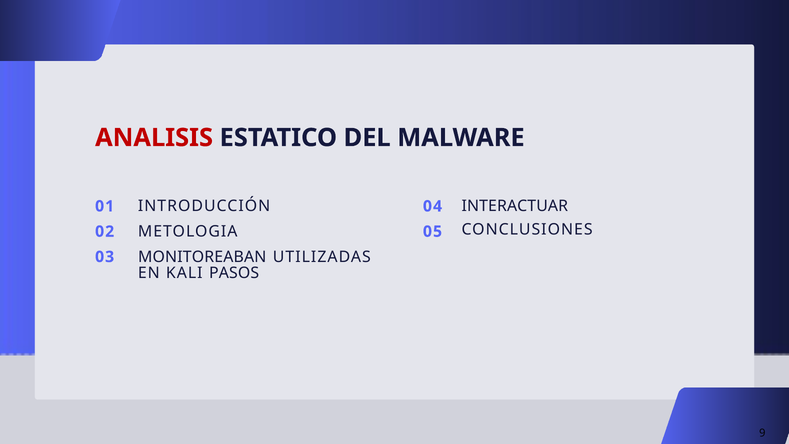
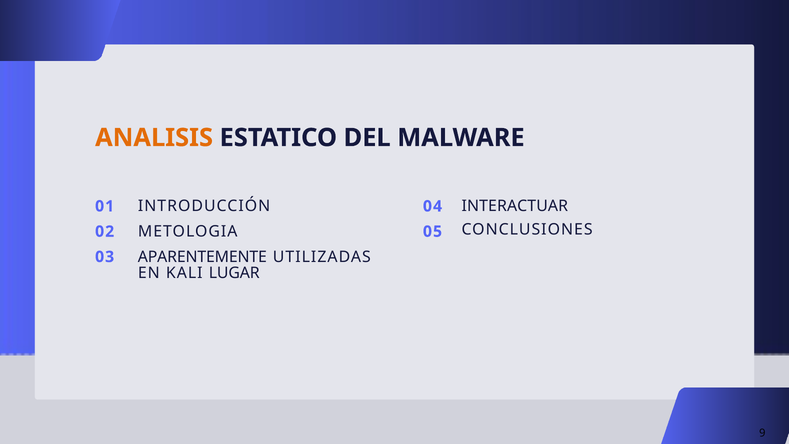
ANALISIS colour: red -> orange
MONITOREABAN: MONITOREABAN -> APARENTEMENTE
PASOS: PASOS -> LUGAR
